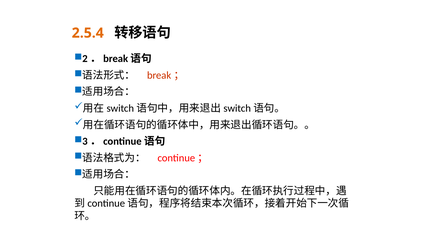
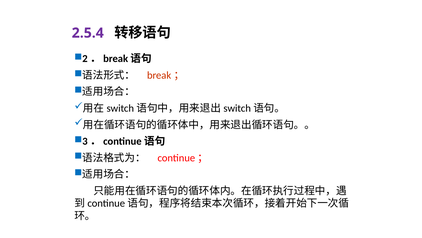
2.5.4 colour: orange -> purple
